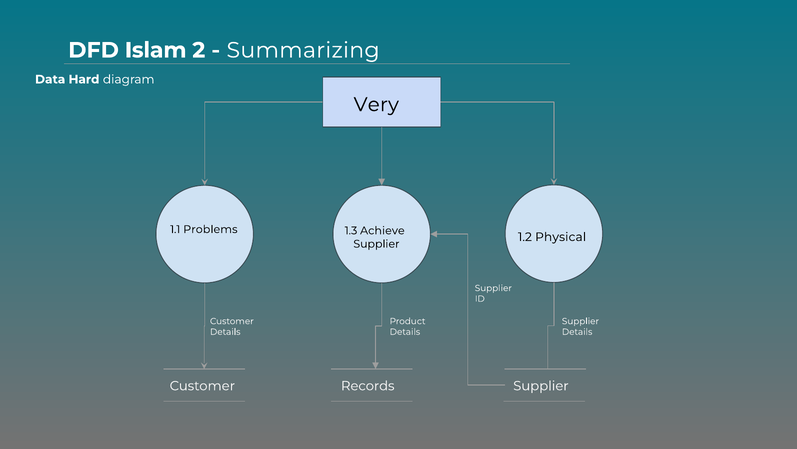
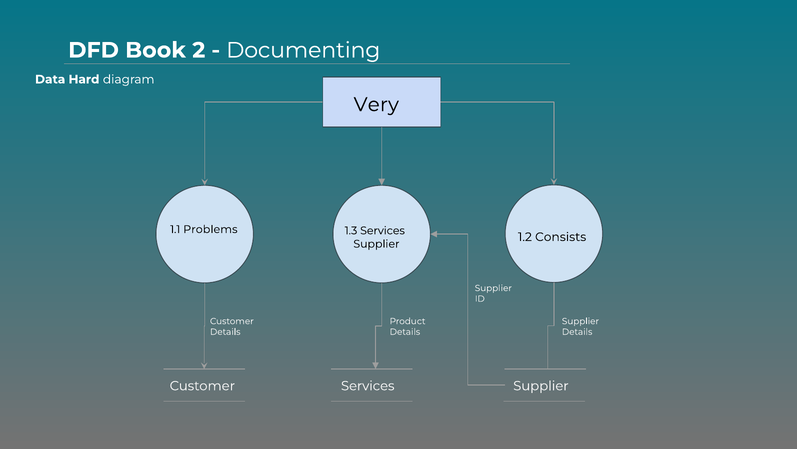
Islam: Islam -> Book
Summarizing: Summarizing -> Documenting
1.3 Achieve: Achieve -> Services
Physical: Physical -> Consists
Customer Records: Records -> Services
